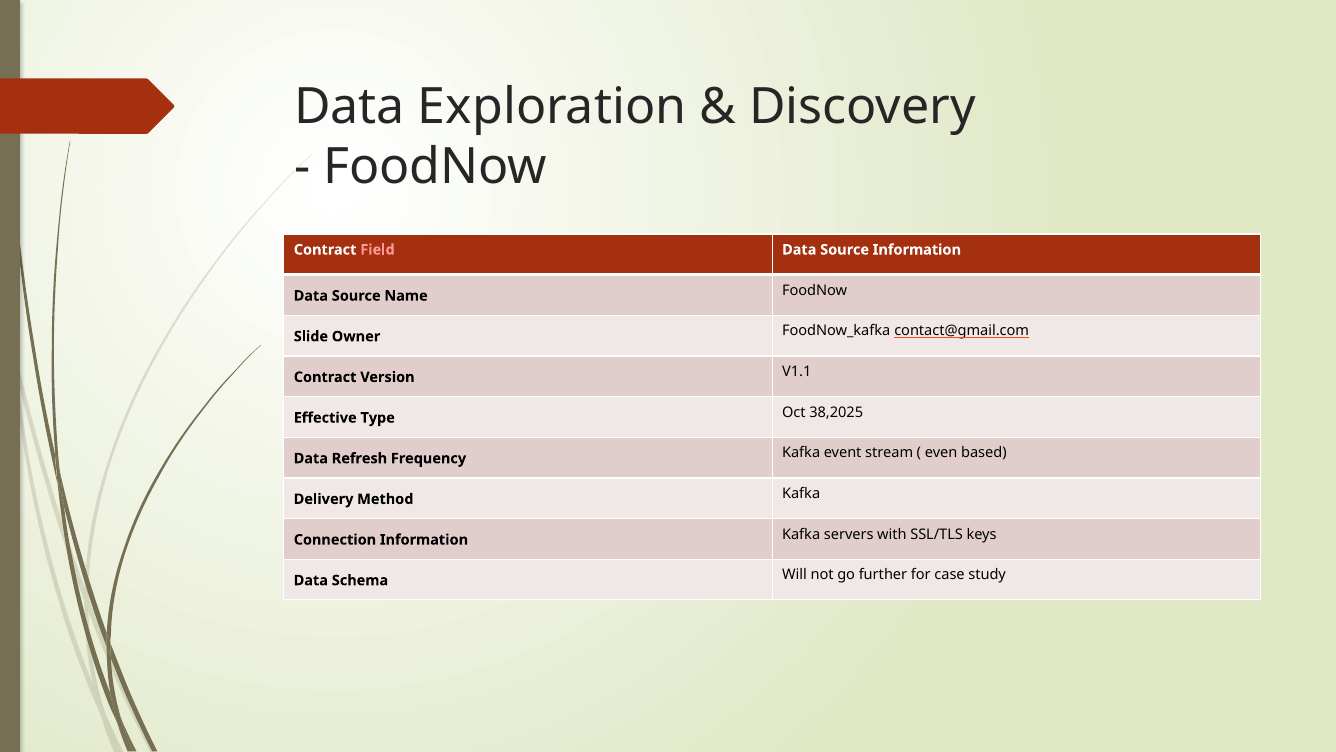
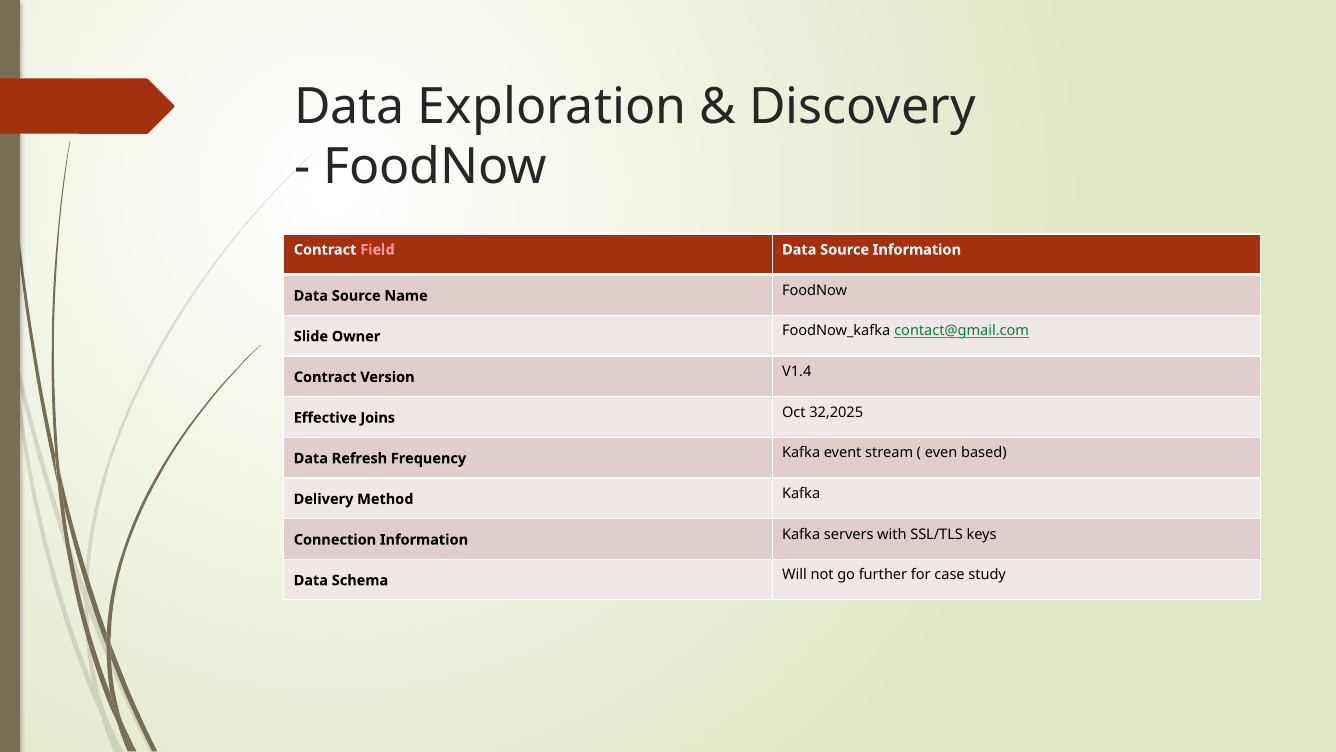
contact@gmail.com colour: black -> green
V1.1: V1.1 -> V1.4
Type: Type -> Joins
38,2025: 38,2025 -> 32,2025
